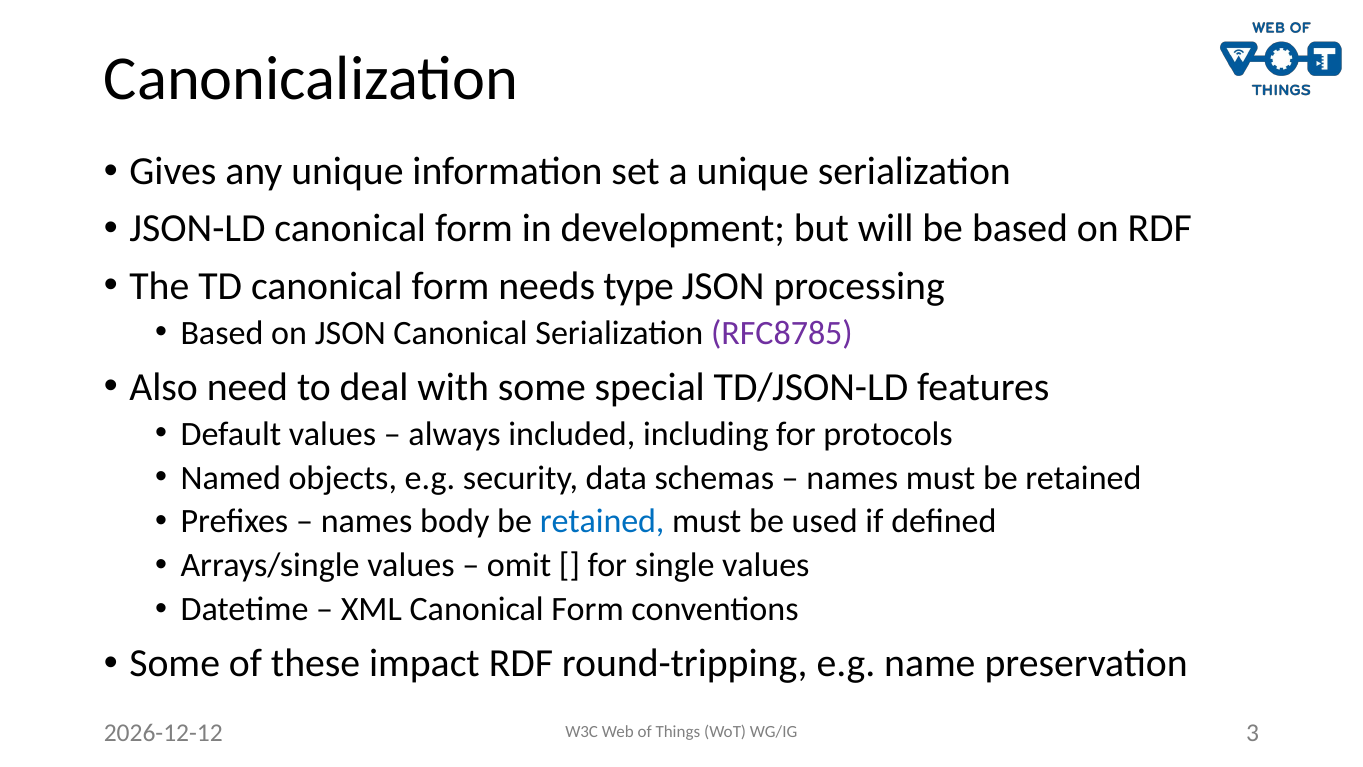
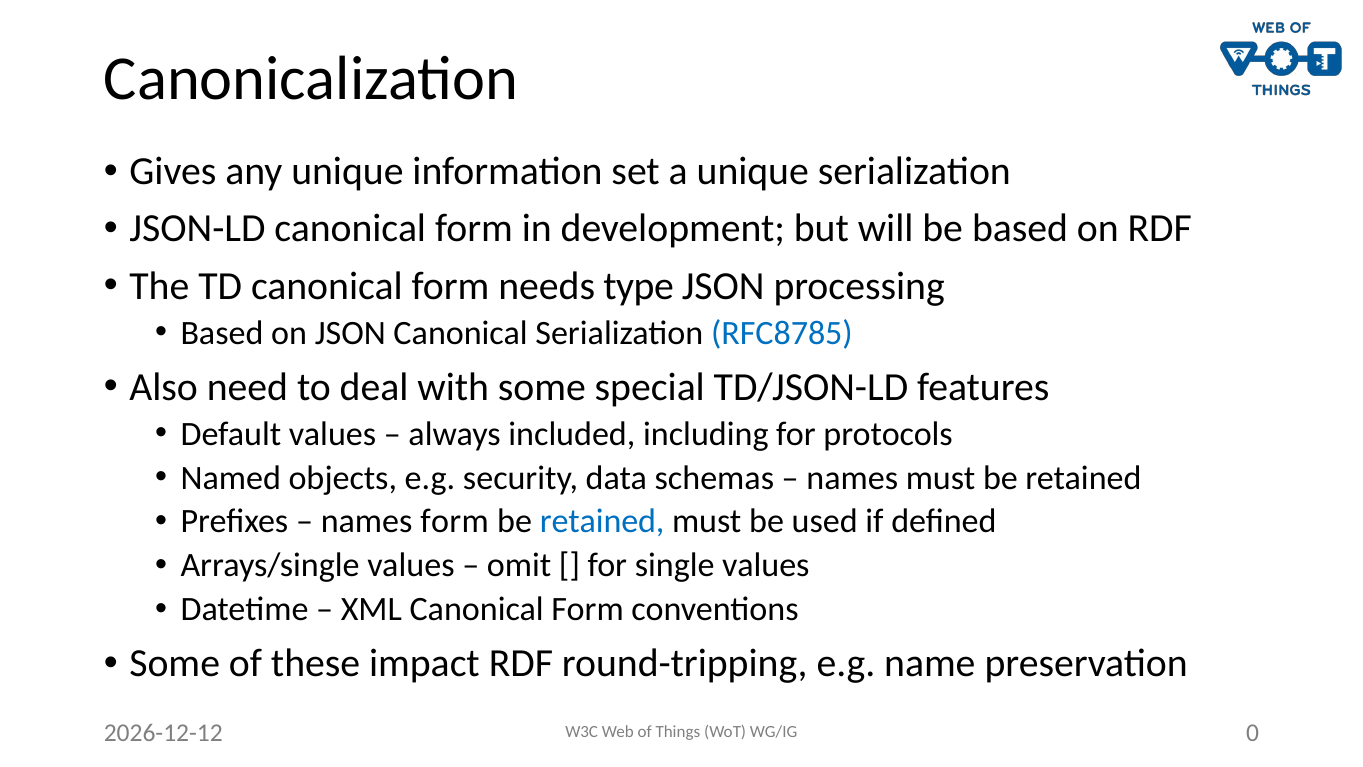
RFC8785 colour: purple -> blue
names body: body -> form
3: 3 -> 0
